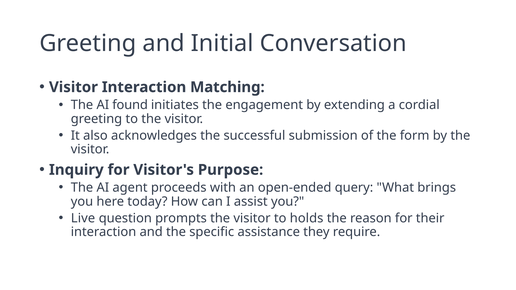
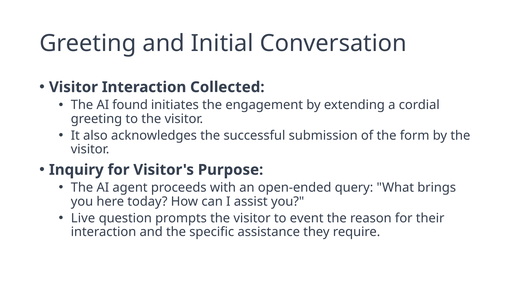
Matching: Matching -> Collected
holds: holds -> event
